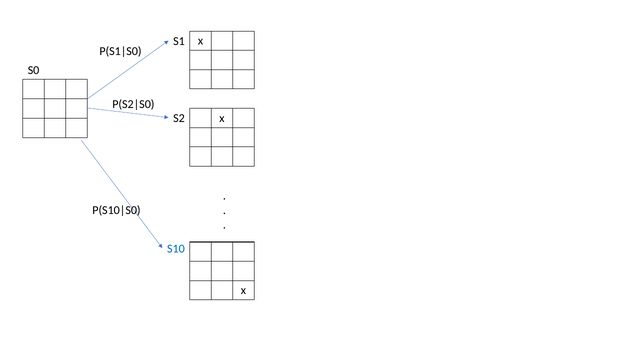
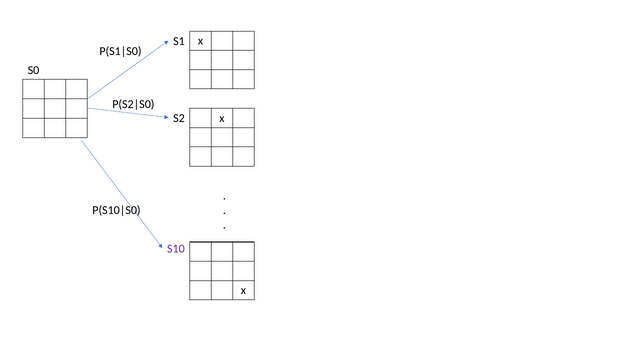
S10 colour: blue -> purple
